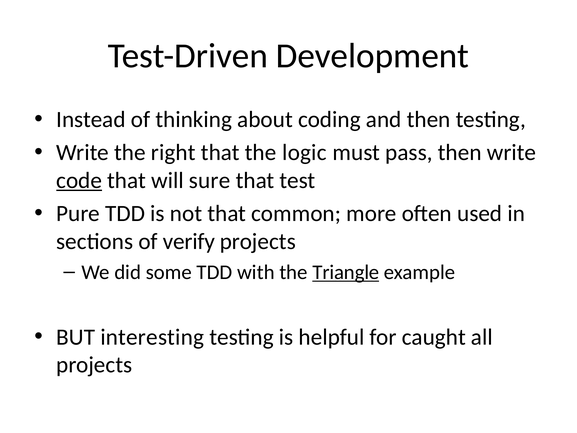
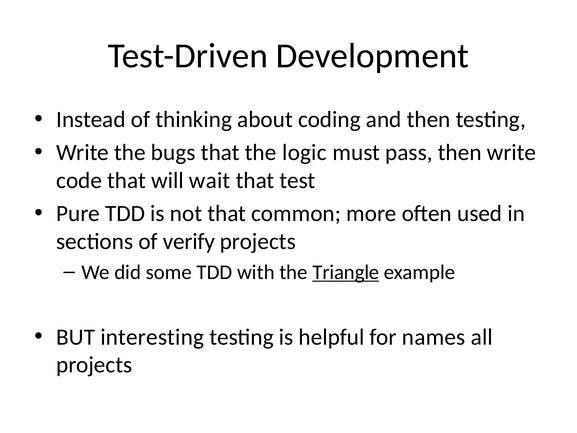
right: right -> bugs
code underline: present -> none
sure: sure -> wait
caught: caught -> names
